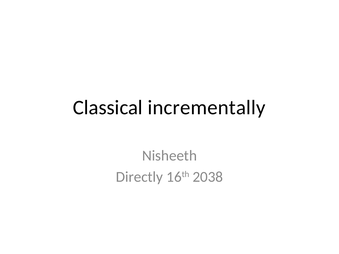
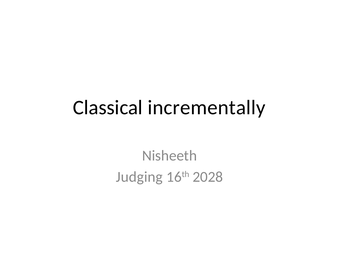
Directly: Directly -> Judging
2038: 2038 -> 2028
